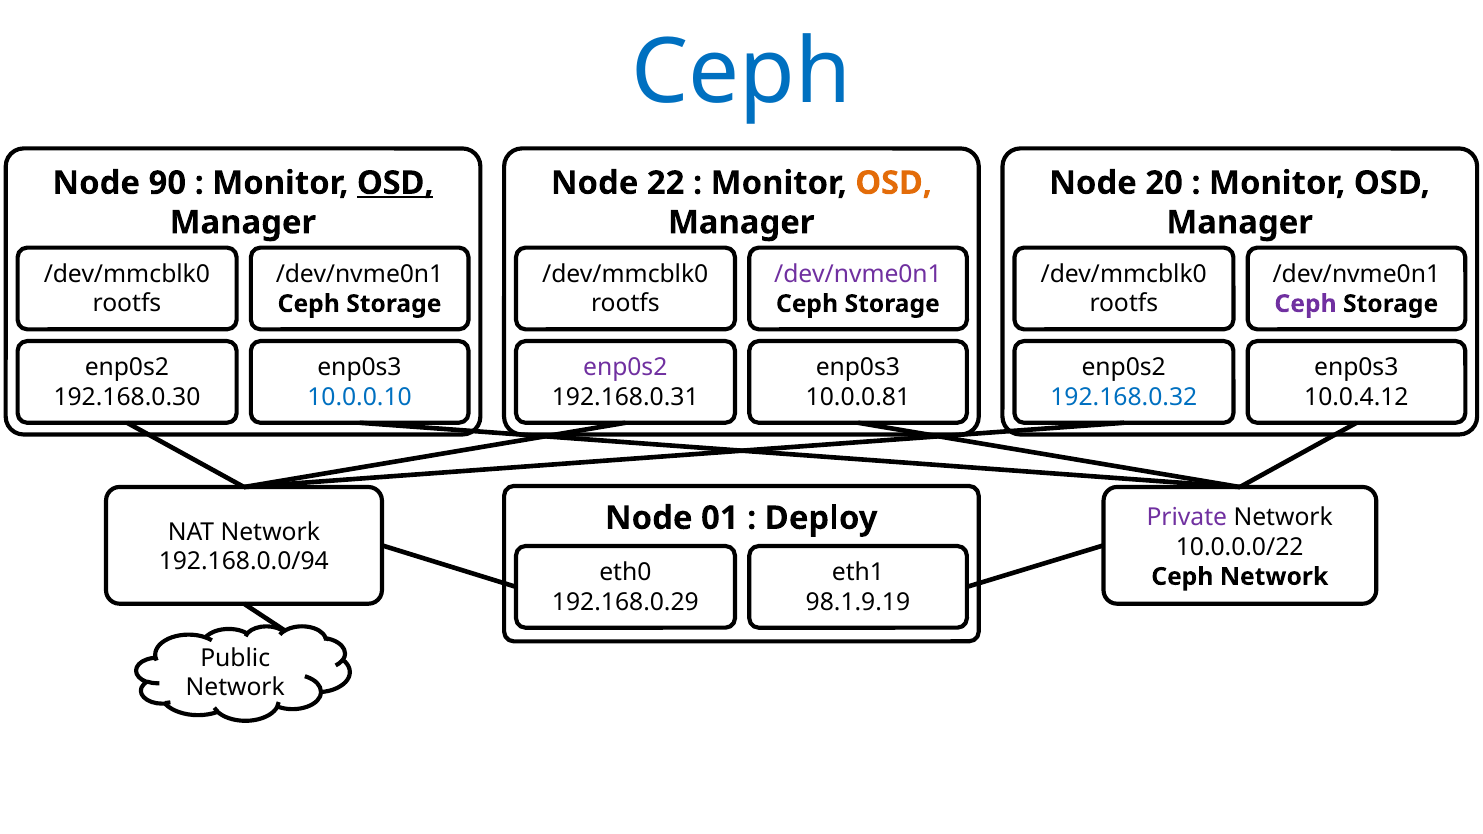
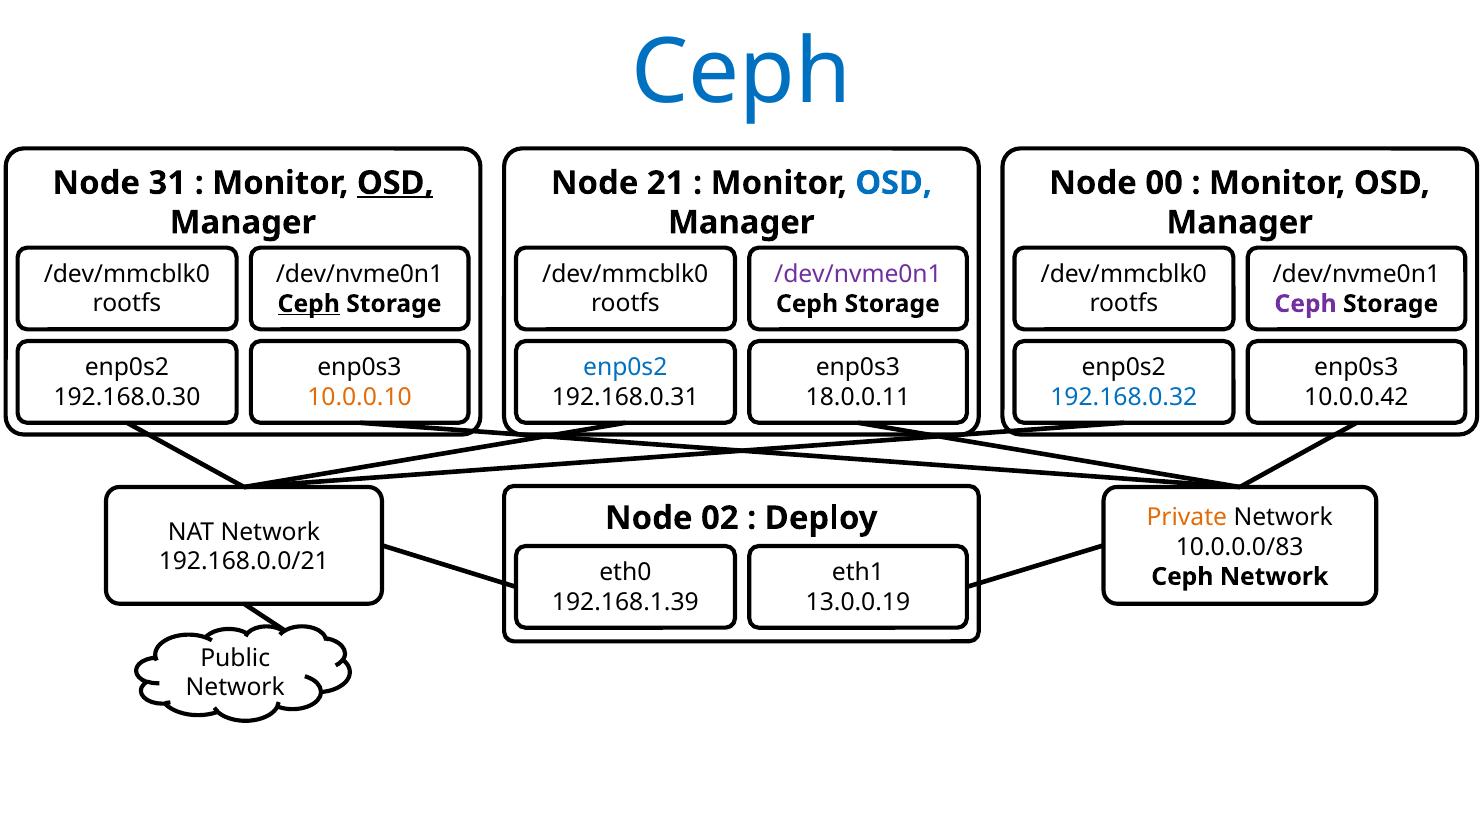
90: 90 -> 31
22: 22 -> 21
OSD at (894, 183) colour: orange -> blue
20: 20 -> 00
Ceph at (309, 304) underline: none -> present
enp0s2 at (625, 368) colour: purple -> blue
10.0.0.10 colour: blue -> orange
10.0.0.81: 10.0.0.81 -> 18.0.0.11
10.0.4.12: 10.0.4.12 -> 10.0.0.42
Private colour: purple -> orange
01: 01 -> 02
10.0.0.0/22: 10.0.0.0/22 -> 10.0.0.0/83
192.168.0.0/94: 192.168.0.0/94 -> 192.168.0.0/21
192.168.0.29: 192.168.0.29 -> 192.168.1.39
98.1.9.19: 98.1.9.19 -> 13.0.0.19
